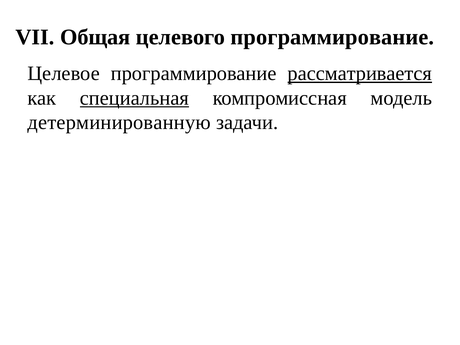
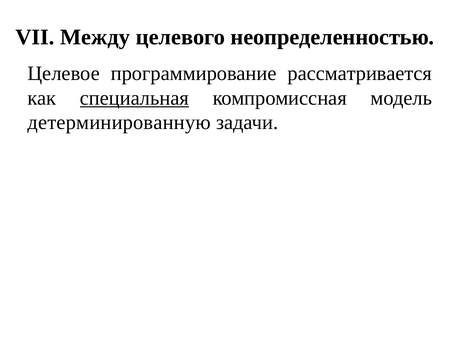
Общая: Общая -> Между
целевого программирование: программирование -> неопределенностью
рассматривается underline: present -> none
